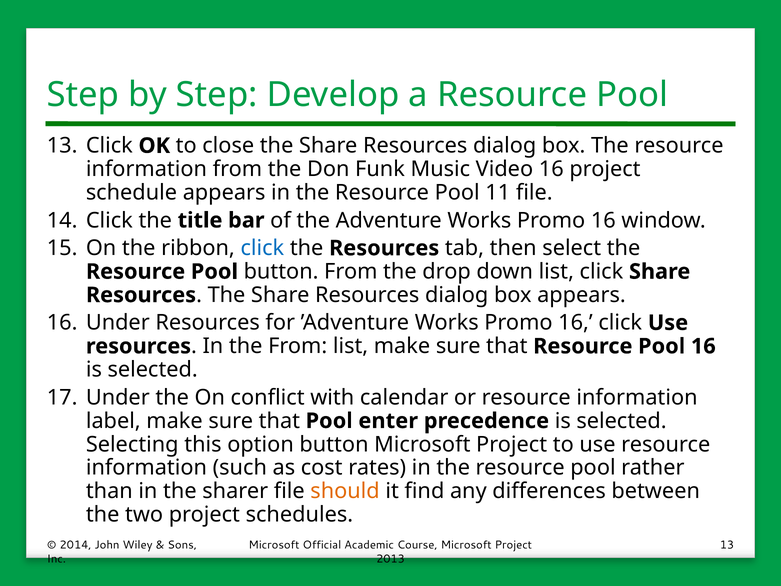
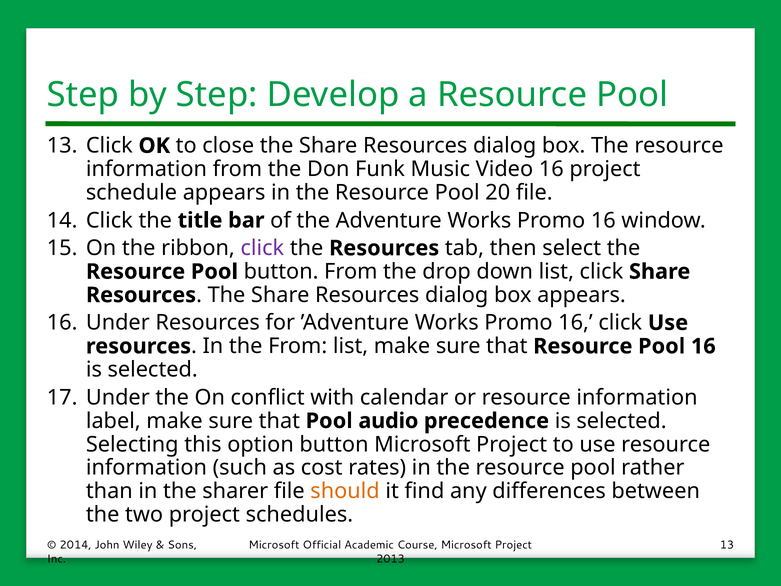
11: 11 -> 20
click at (262, 248) colour: blue -> purple
enter: enter -> audio
